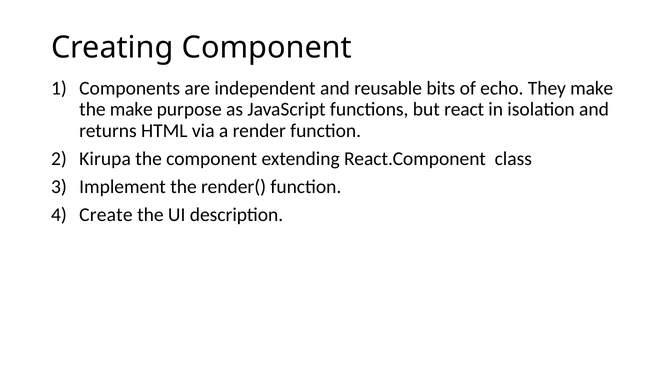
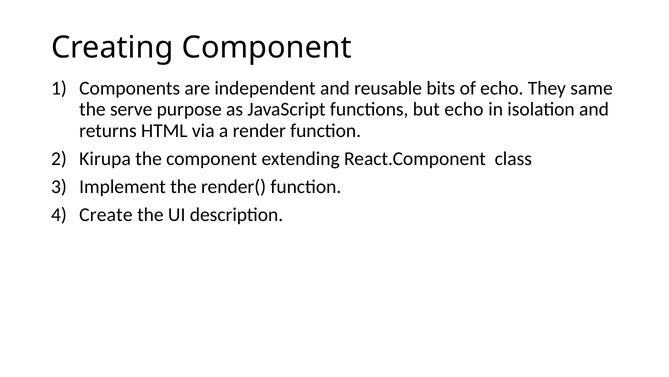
They make: make -> same
the make: make -> serve
but react: react -> echo
